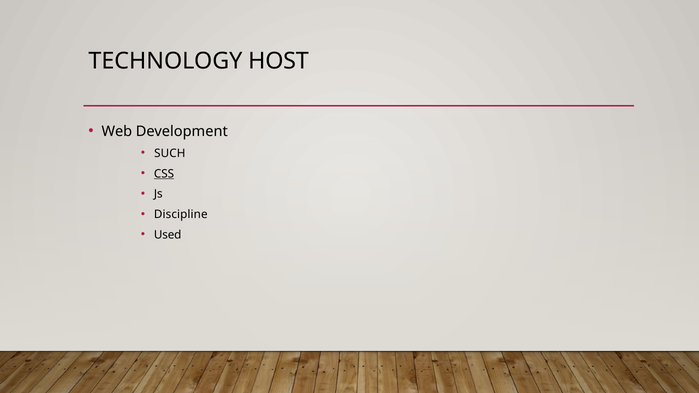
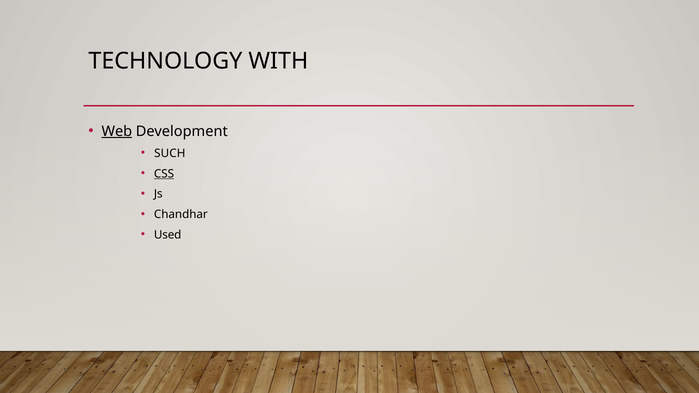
HOST: HOST -> WITH
Web underline: none -> present
Discipline: Discipline -> Chandhar
